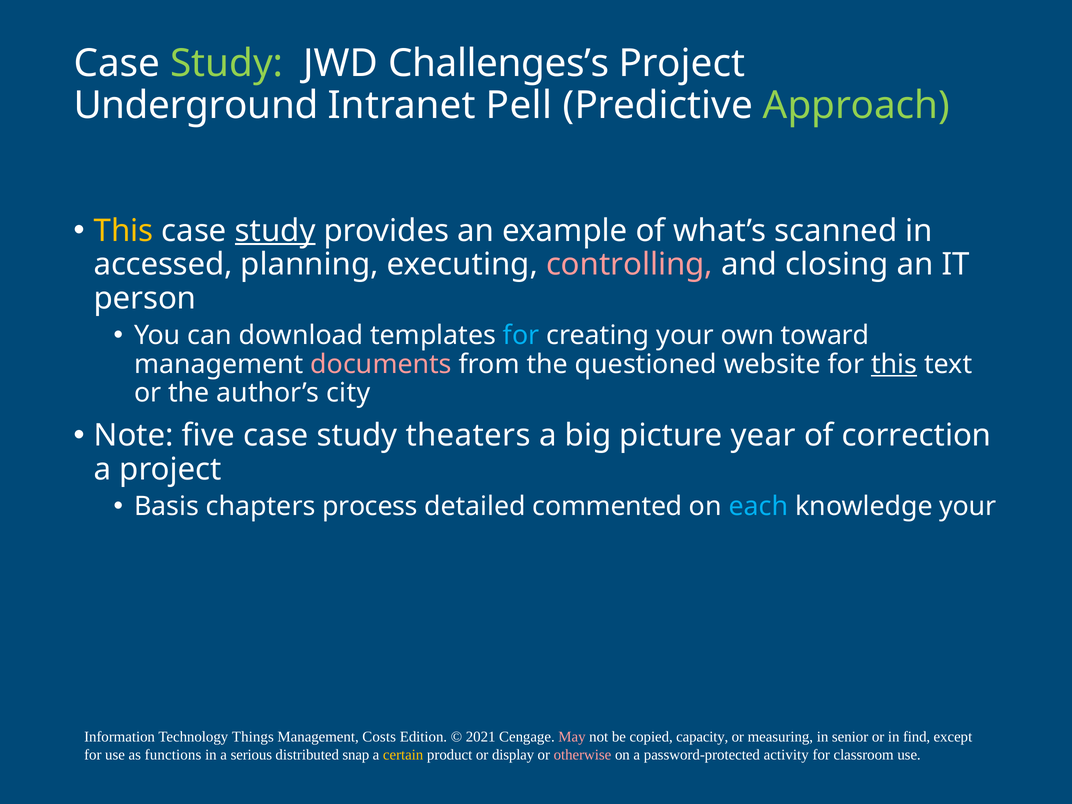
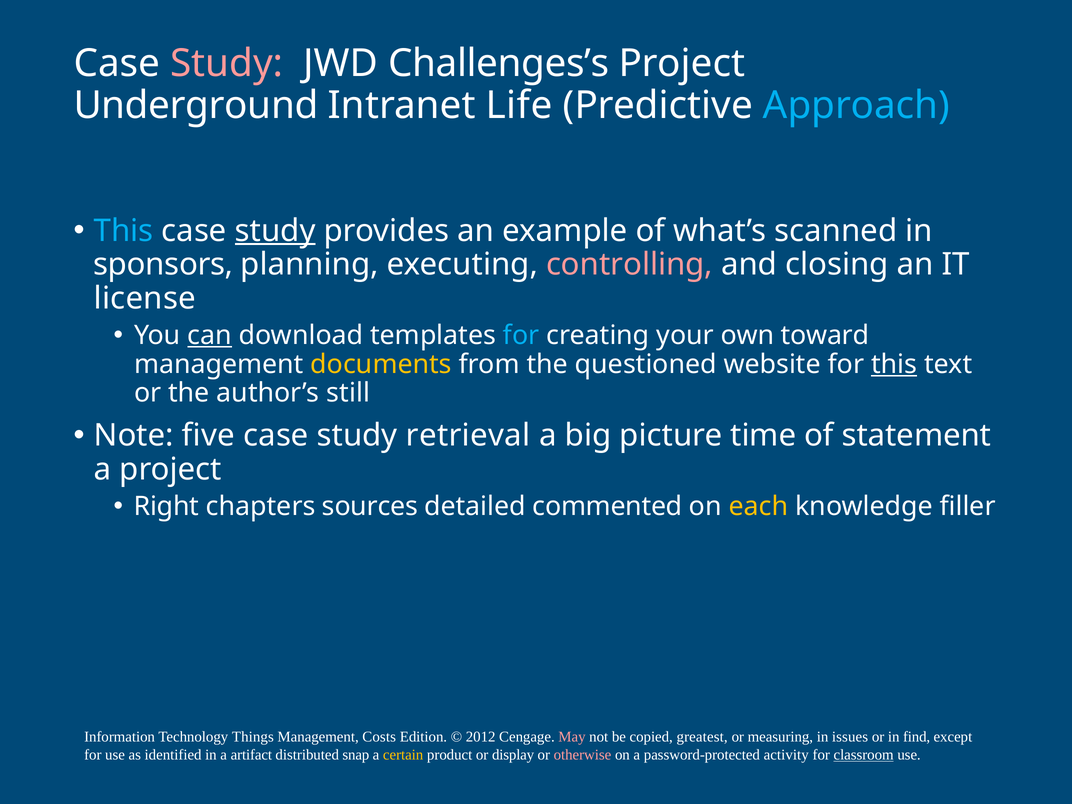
Study at (227, 63) colour: light green -> pink
Pell: Pell -> Life
Approach colour: light green -> light blue
This at (124, 231) colour: yellow -> light blue
accessed: accessed -> sponsors
person: person -> license
can underline: none -> present
documents colour: pink -> yellow
city: city -> still
theaters: theaters -> retrieval
year: year -> time
correction: correction -> statement
Basis: Basis -> Right
process: process -> sources
each colour: light blue -> yellow
knowledge your: your -> filler
2021: 2021 -> 2012
capacity: capacity -> greatest
senior: senior -> issues
functions: functions -> identified
serious: serious -> artifact
classroom underline: none -> present
